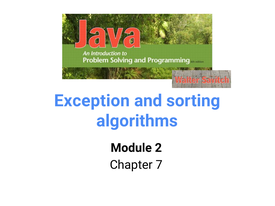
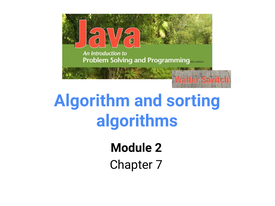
Exception: Exception -> Algorithm
